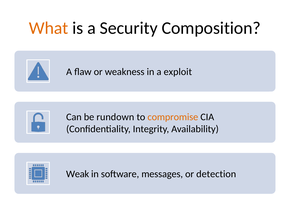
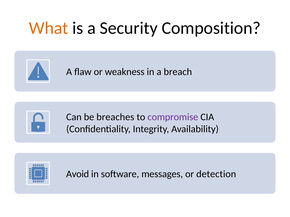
exploit: exploit -> breach
rundown: rundown -> breaches
compromise colour: orange -> purple
Weak: Weak -> Avoid
